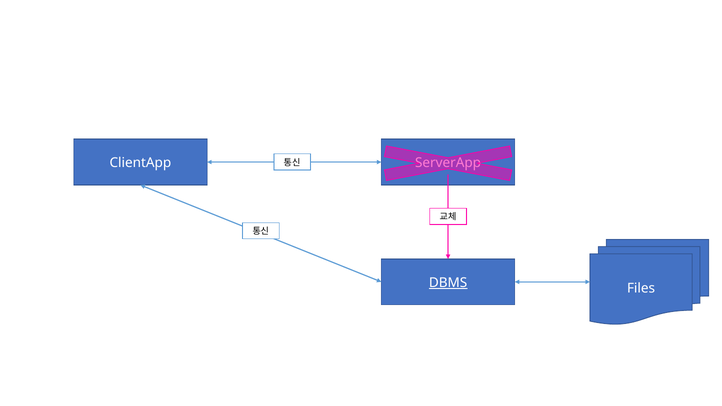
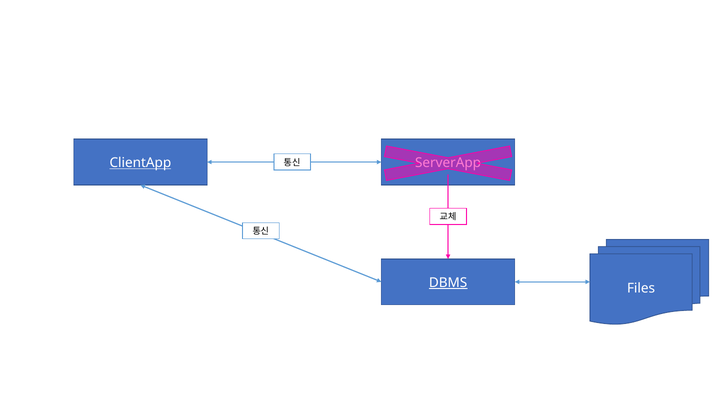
ClientApp underline: none -> present
